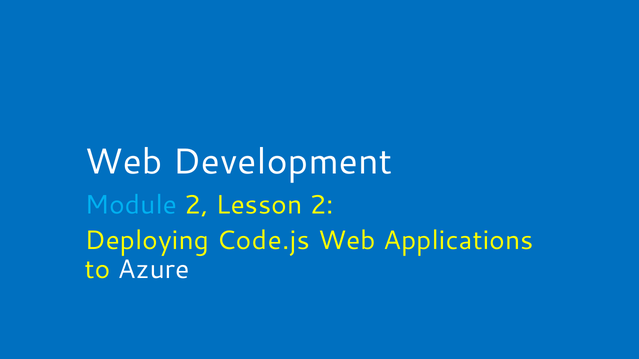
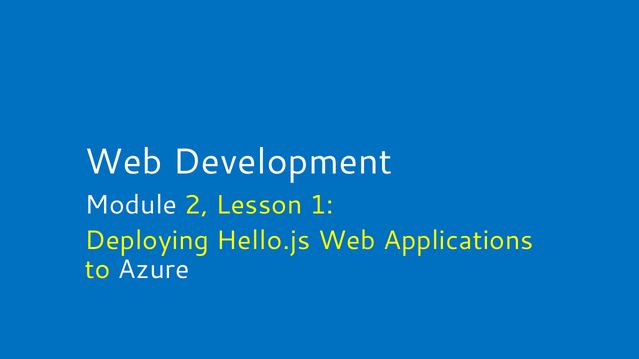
Module colour: light blue -> white
Lesson 2: 2 -> 1
Code.js: Code.js -> Hello.js
